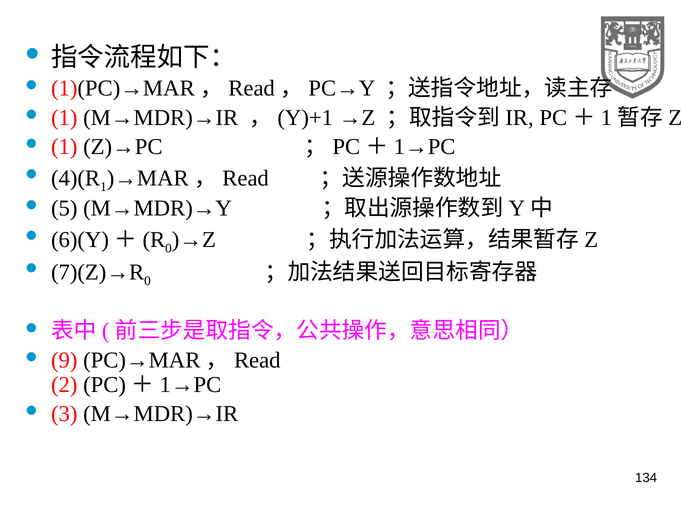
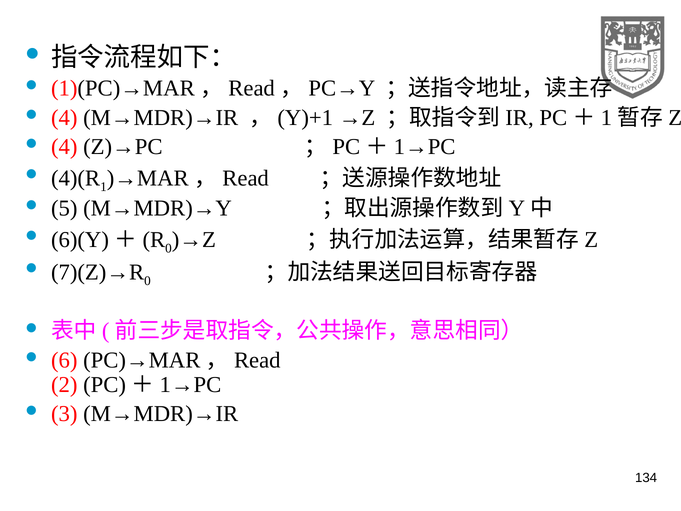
1 at (64, 117): 1 -> 4
1 at (64, 146): 1 -> 4
9: 9 -> 6
